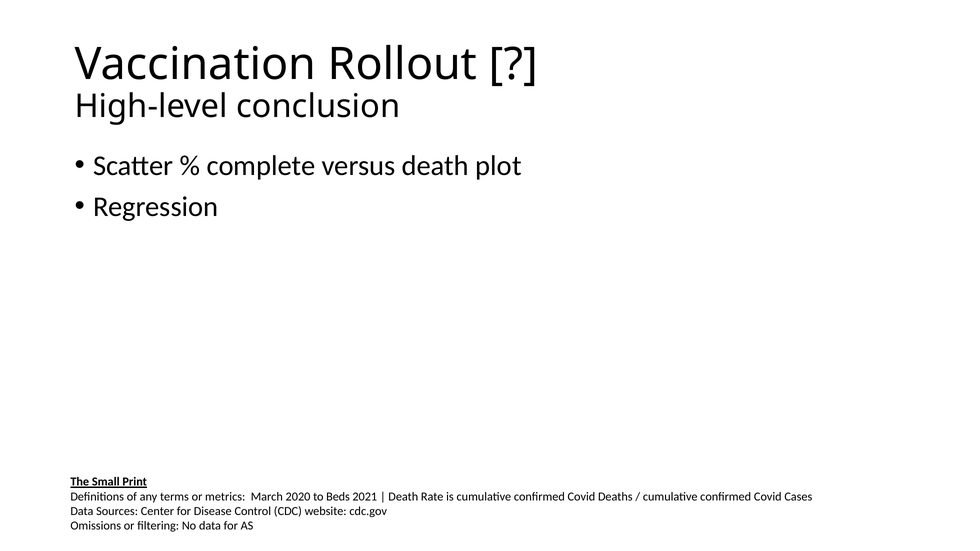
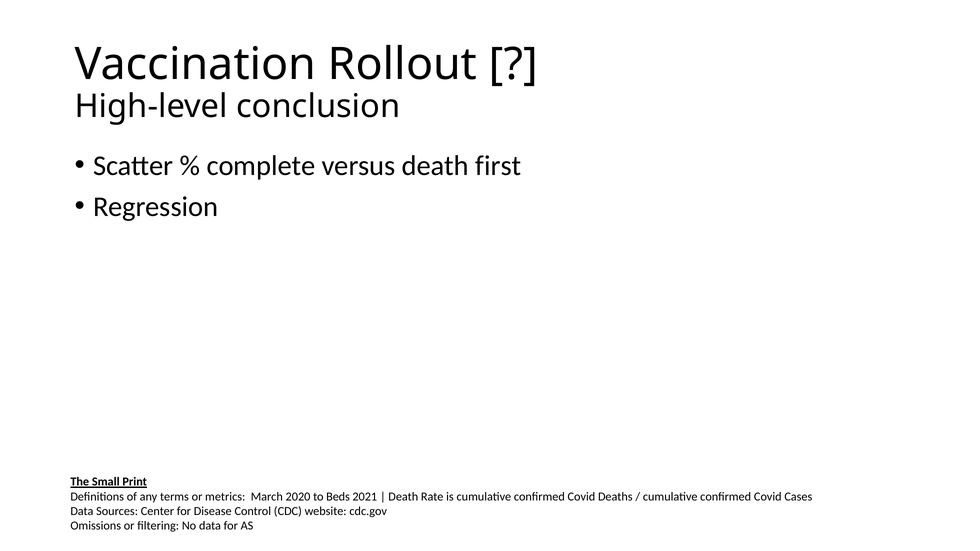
plot: plot -> first
